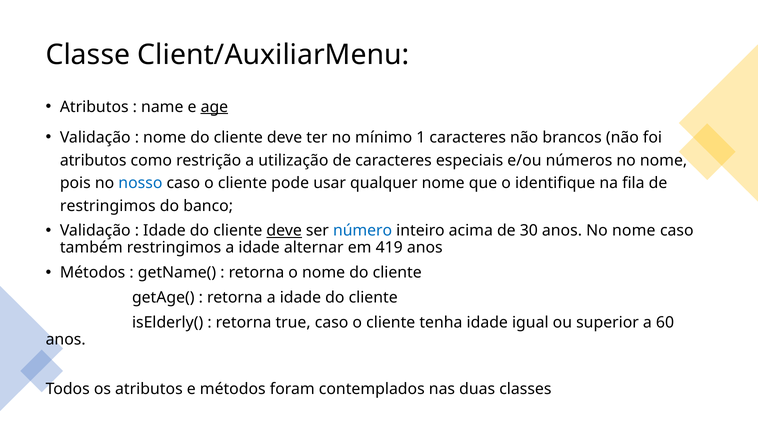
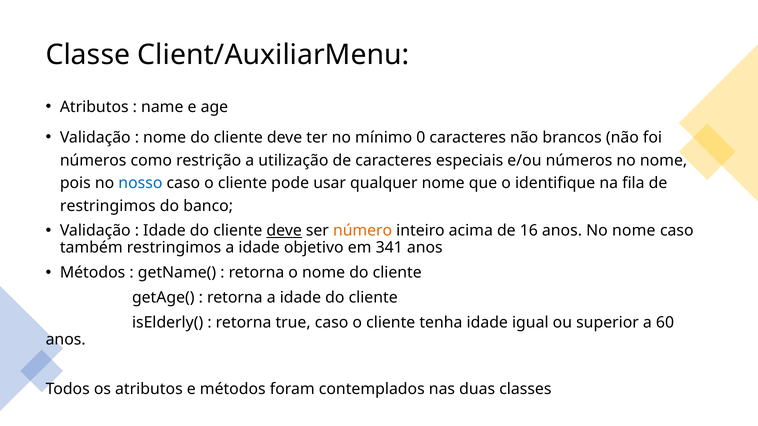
age underline: present -> none
1: 1 -> 0
atributos at (93, 161): atributos -> números
número colour: blue -> orange
30: 30 -> 16
alternar: alternar -> objetivo
419: 419 -> 341
